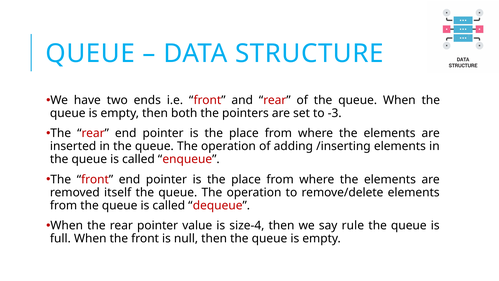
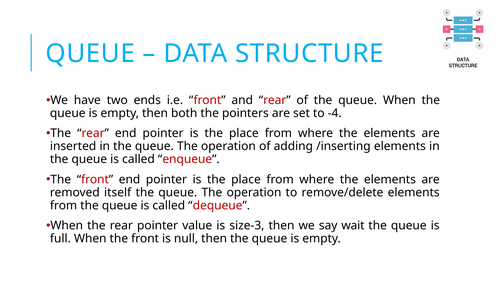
-3: -3 -> -4
size-4: size-4 -> size-3
rule: rule -> wait
